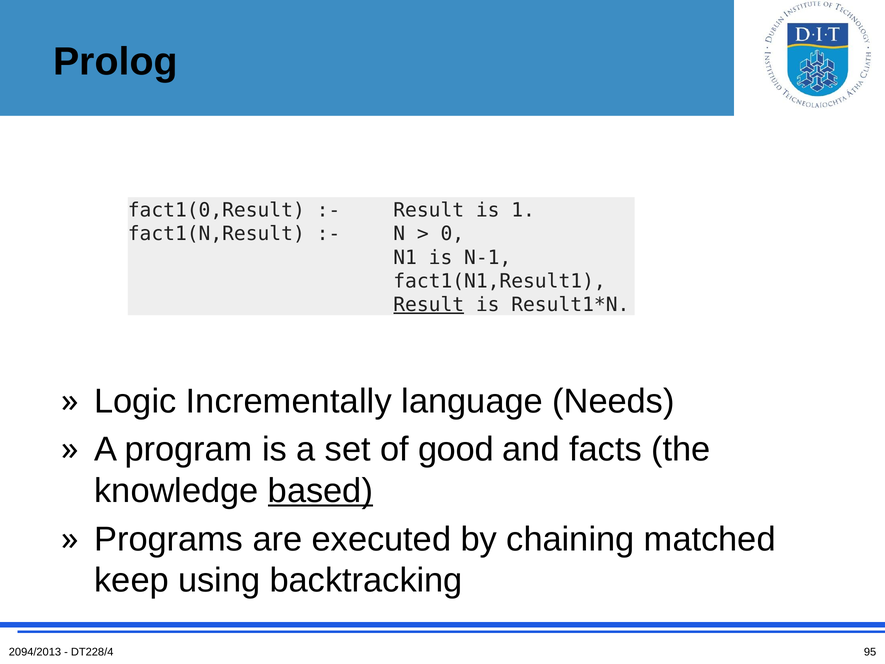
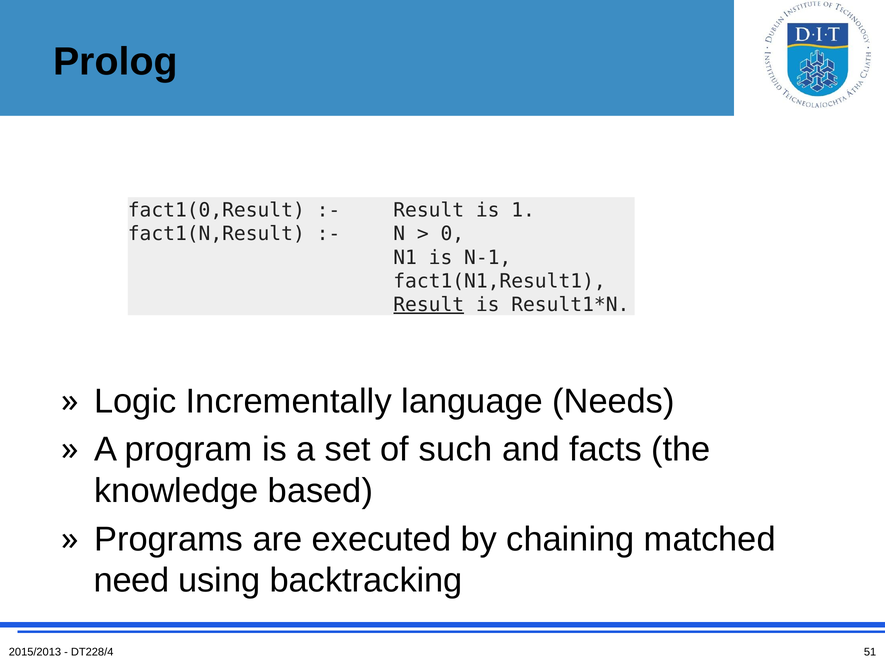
good: good -> such
based underline: present -> none
keep: keep -> need
2094/2013: 2094/2013 -> 2015/2013
95: 95 -> 51
